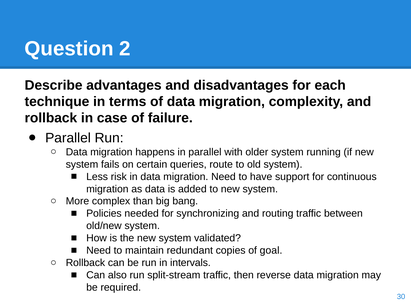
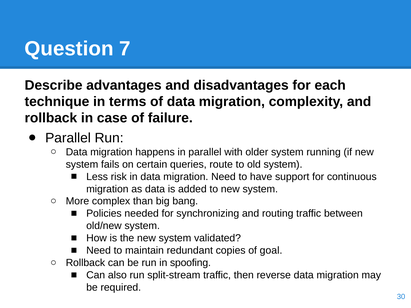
2: 2 -> 7
intervals: intervals -> spoofing
